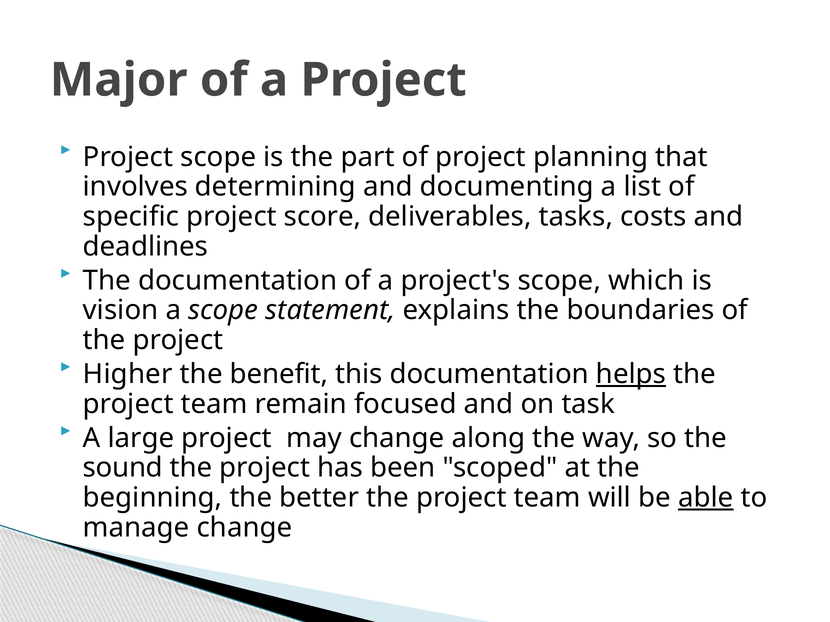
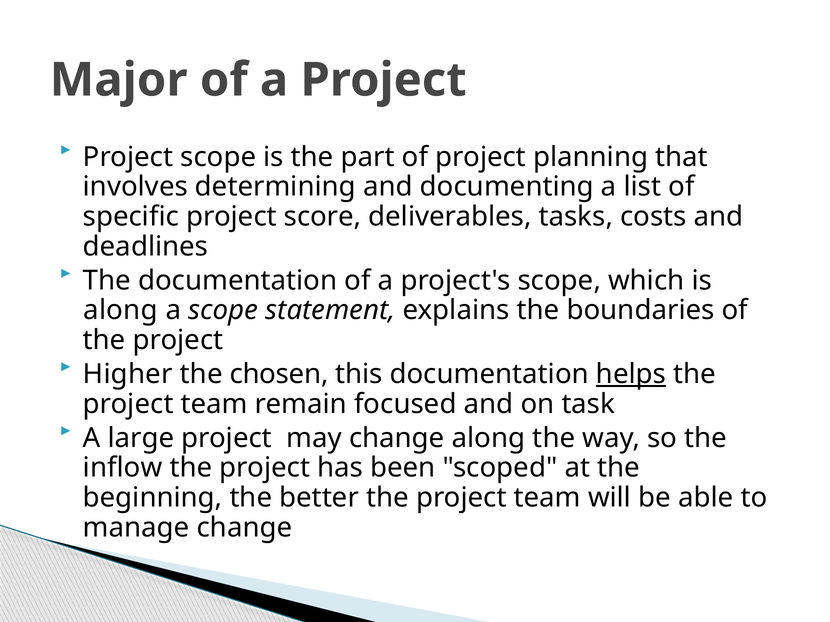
vision at (121, 311): vision -> along
benefit: benefit -> chosen
sound: sound -> inflow
able underline: present -> none
